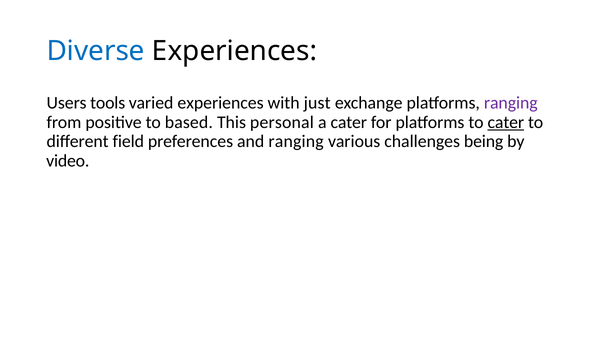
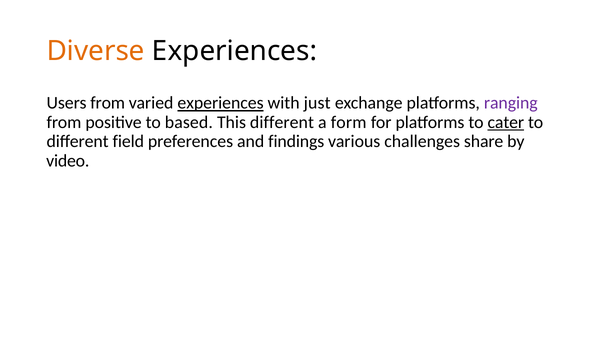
Diverse colour: blue -> orange
Users tools: tools -> from
experiences at (221, 103) underline: none -> present
This personal: personal -> different
a cater: cater -> form
and ranging: ranging -> findings
being: being -> share
